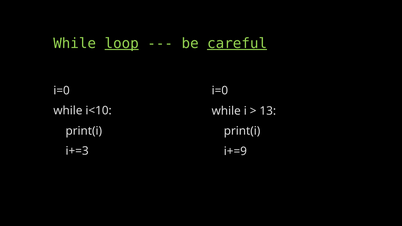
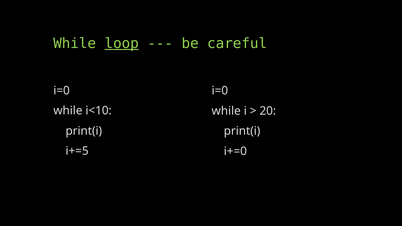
careful underline: present -> none
13: 13 -> 20
i+=3: i+=3 -> i+=5
i+=9: i+=9 -> i+=0
